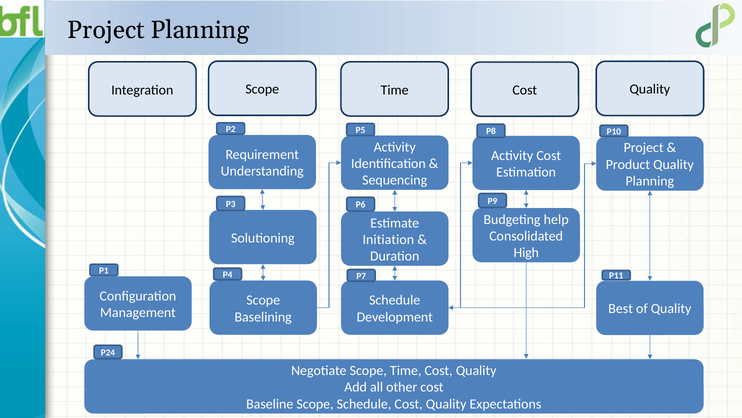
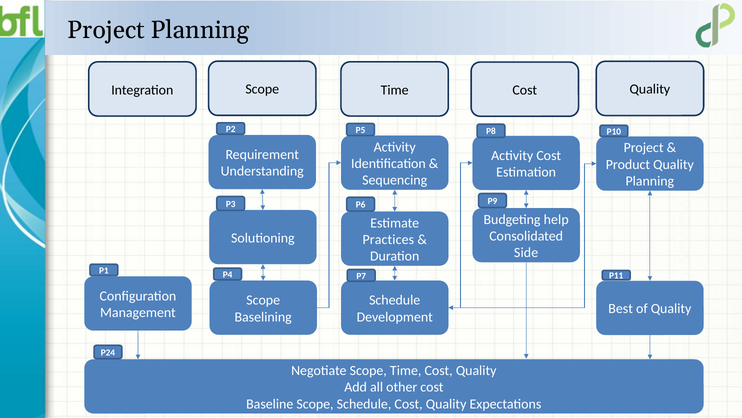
Initiation: Initiation -> Practices
High: High -> Side
